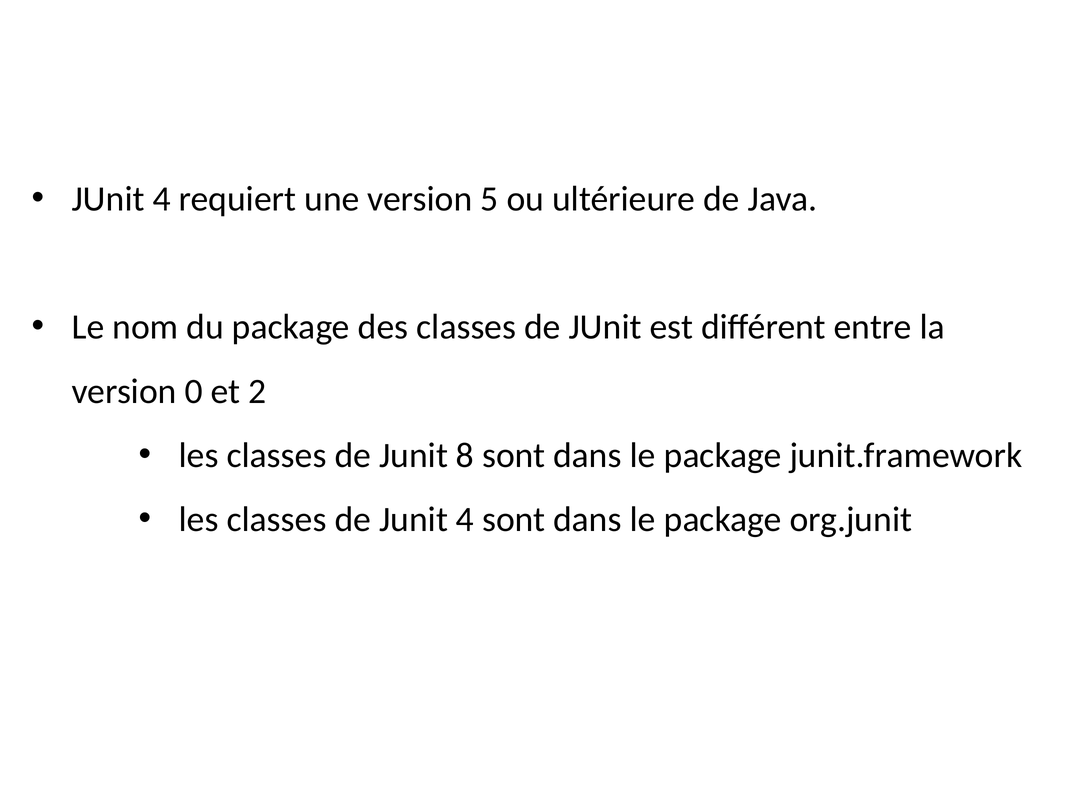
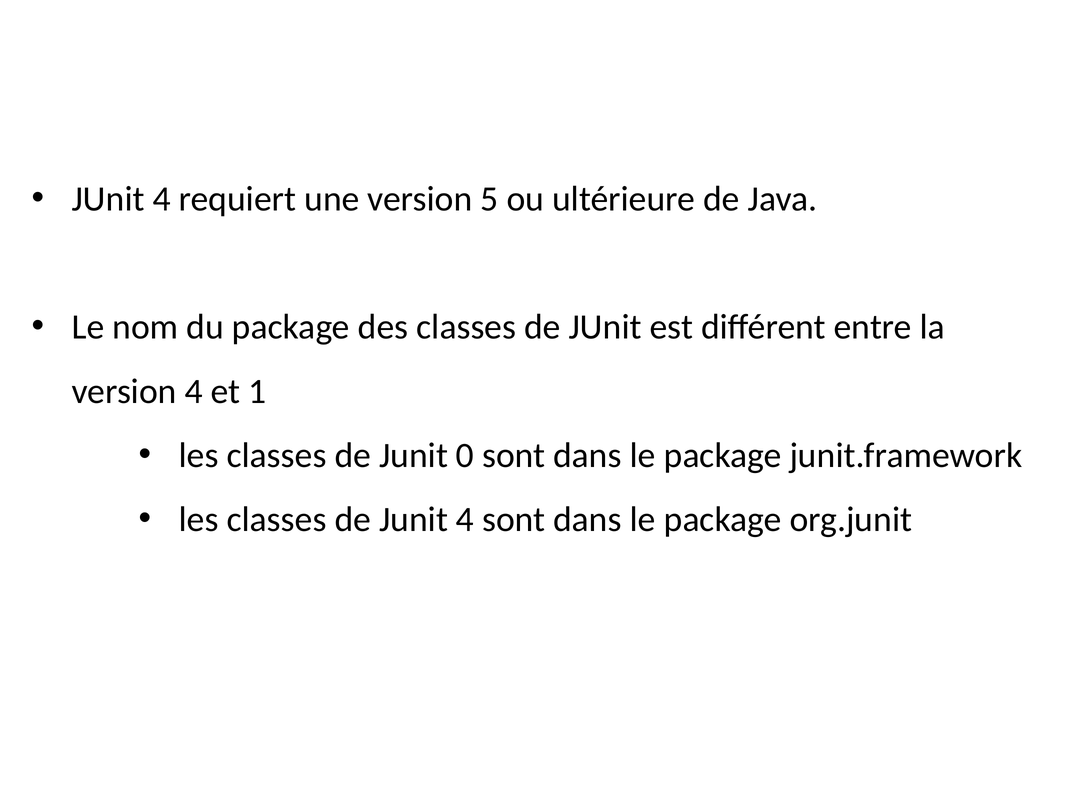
version 0: 0 -> 4
2: 2 -> 1
8: 8 -> 0
